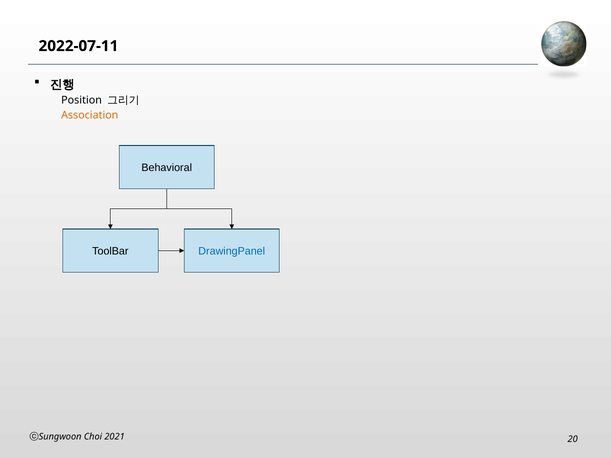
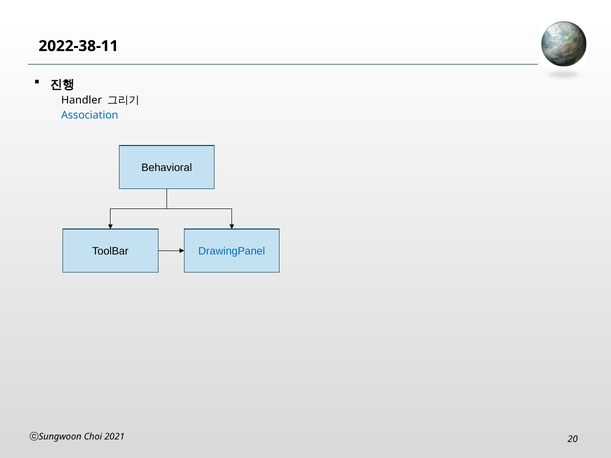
2022-07-11: 2022-07-11 -> 2022-38-11
Position: Position -> Handler
Association colour: orange -> blue
